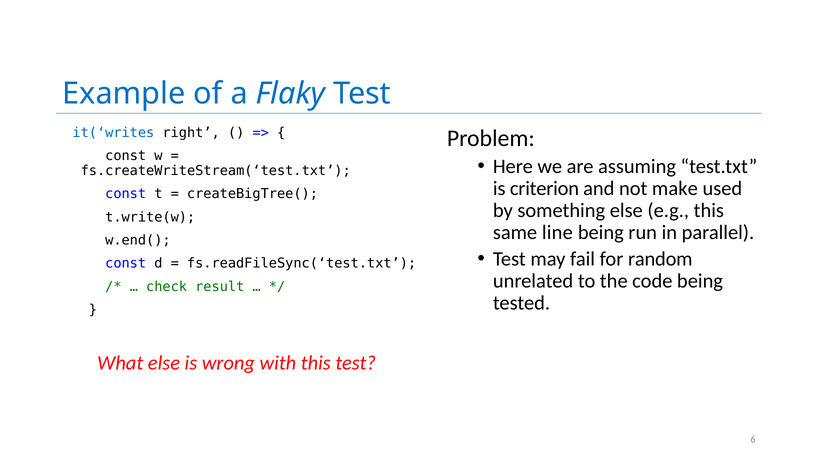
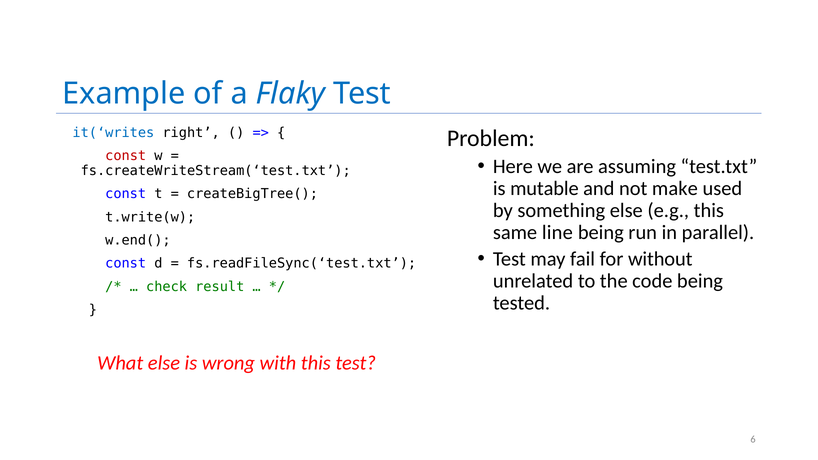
const at (126, 156) colour: black -> red
criterion: criterion -> mutable
random: random -> without
